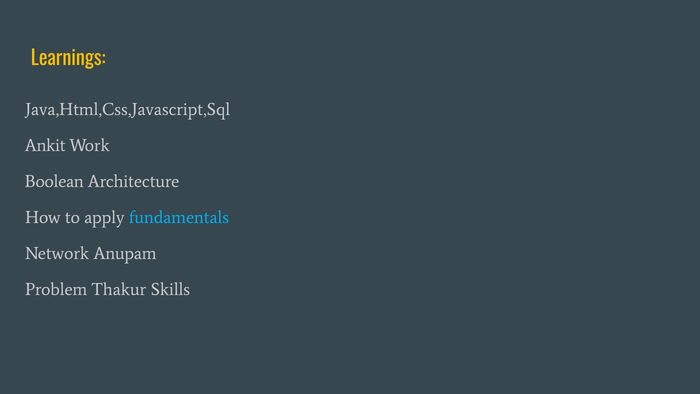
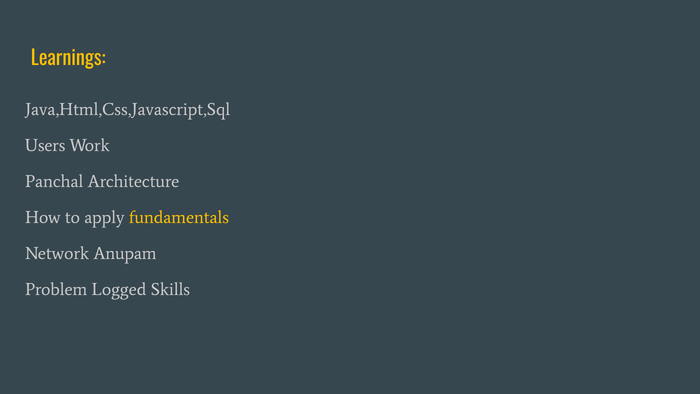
Ankit: Ankit -> Users
Boolean: Boolean -> Panchal
fundamentals colour: light blue -> yellow
Thakur: Thakur -> Logged
